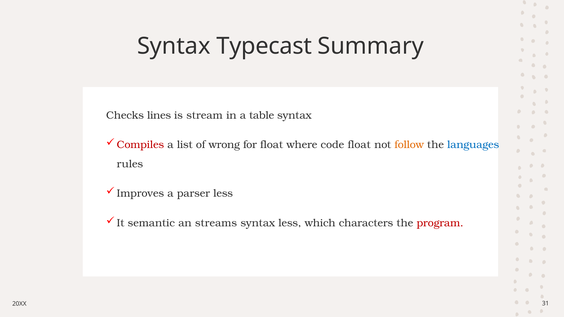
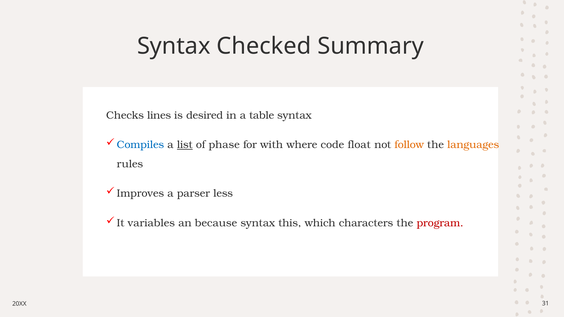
Typecast: Typecast -> Checked
stream: stream -> desired
Compiles colour: red -> blue
list underline: none -> present
wrong: wrong -> phase
for float: float -> with
languages colour: blue -> orange
semantic: semantic -> variables
streams: streams -> because
syntax less: less -> this
